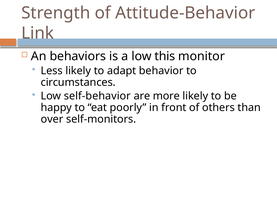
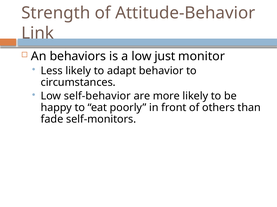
this: this -> just
over: over -> fade
